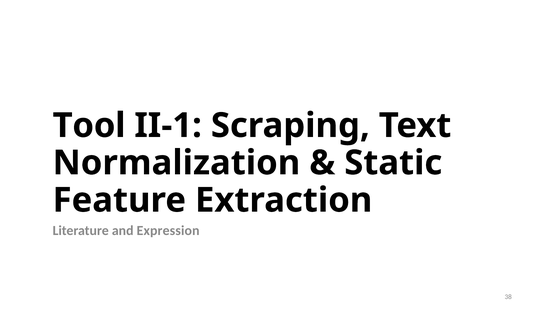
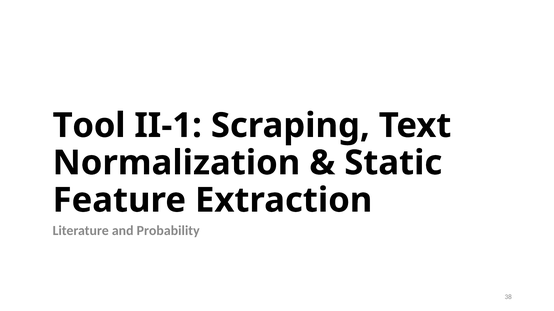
Expression: Expression -> Probability
